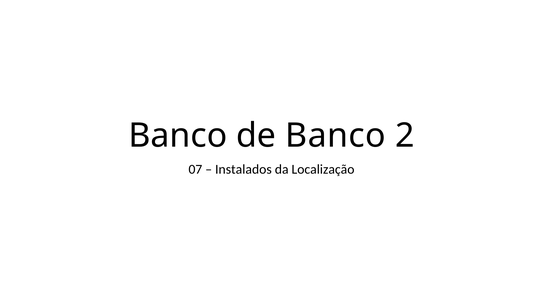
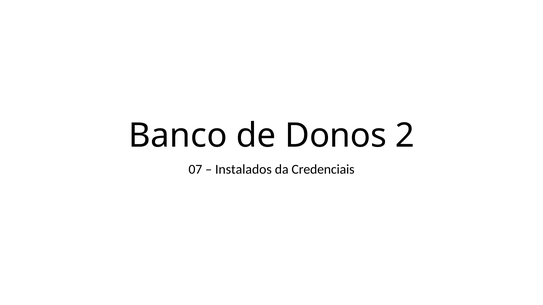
de Banco: Banco -> Donos
Localização: Localização -> Credenciais
